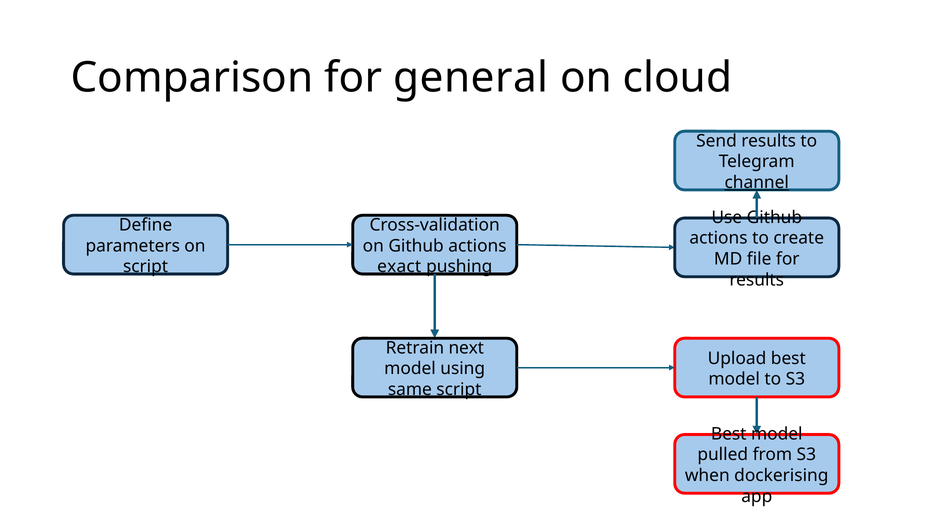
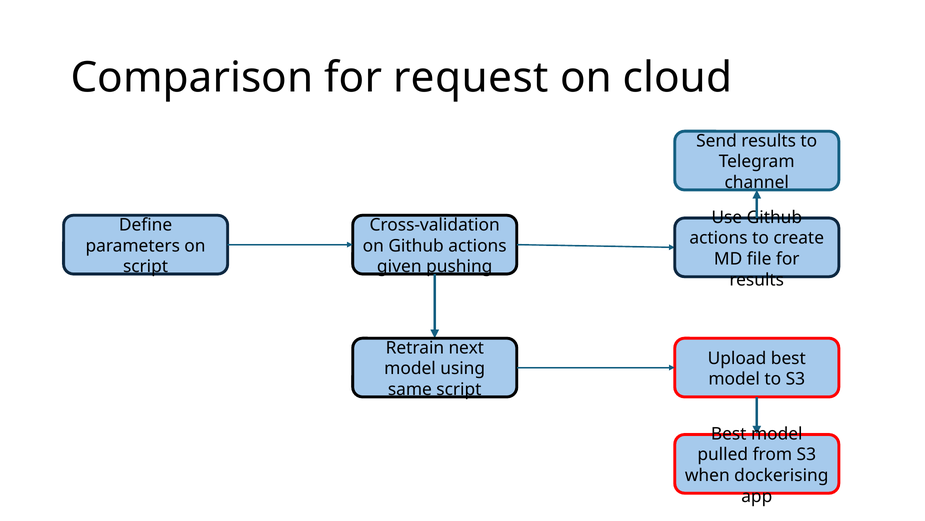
general: general -> request
channel underline: present -> none
exact: exact -> given
